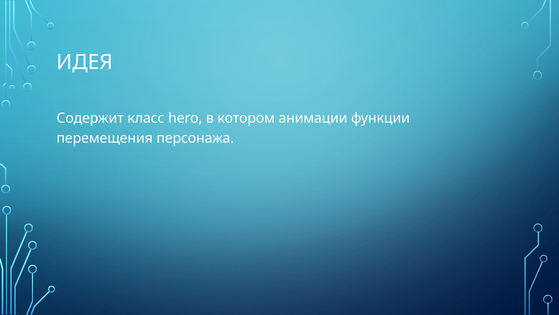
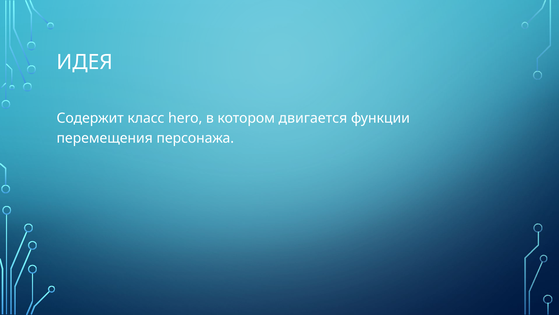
анимации: анимации -> двигается
